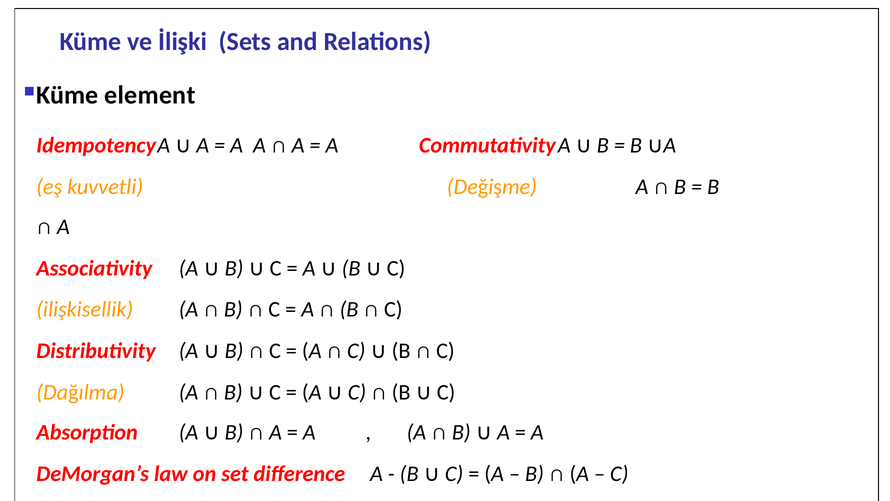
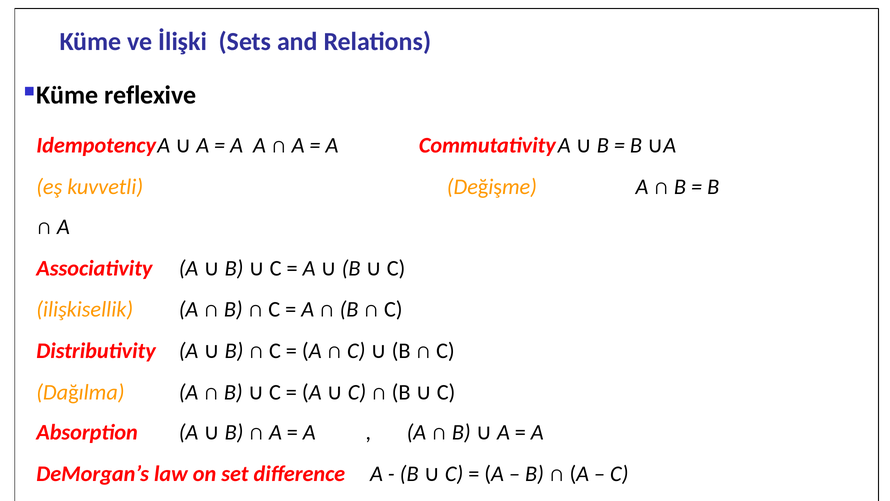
element: element -> reflexive
